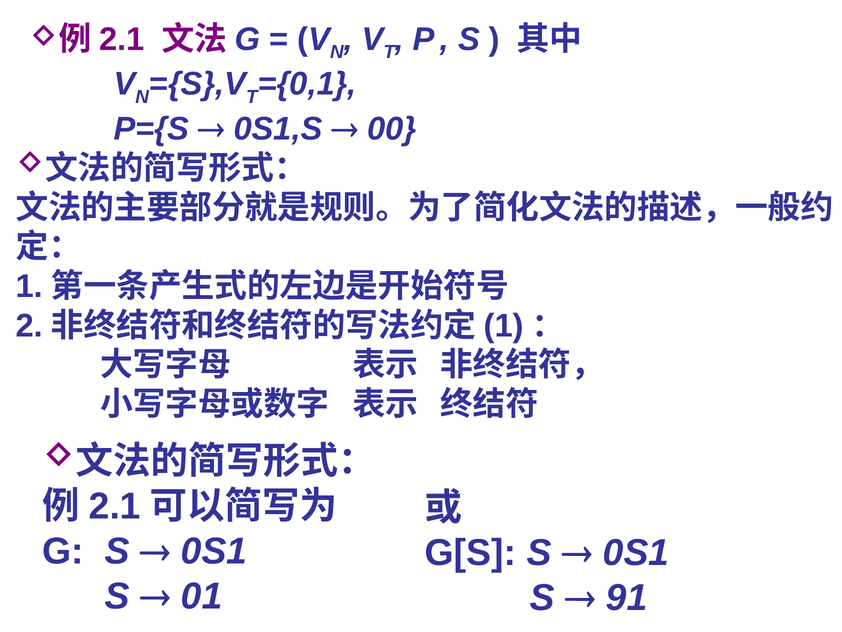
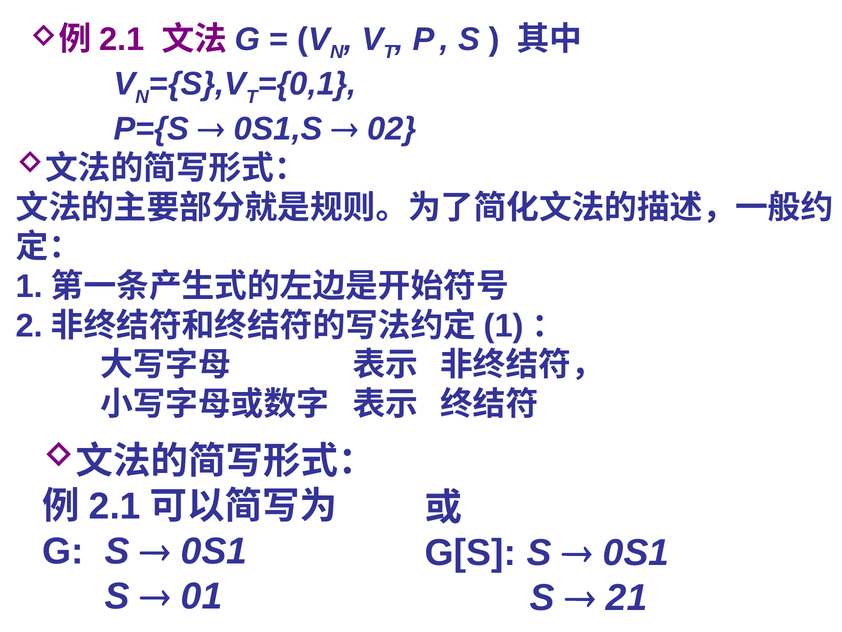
00: 00 -> 02
91: 91 -> 21
